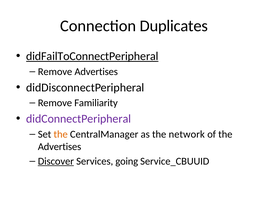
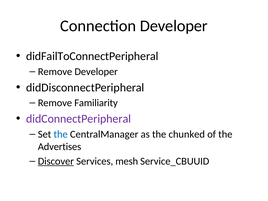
Connection Duplicates: Duplicates -> Developer
didFailToConnectPeripheral underline: present -> none
Remove Advertises: Advertises -> Developer
the at (61, 134) colour: orange -> blue
network: network -> chunked
going: going -> mesh
